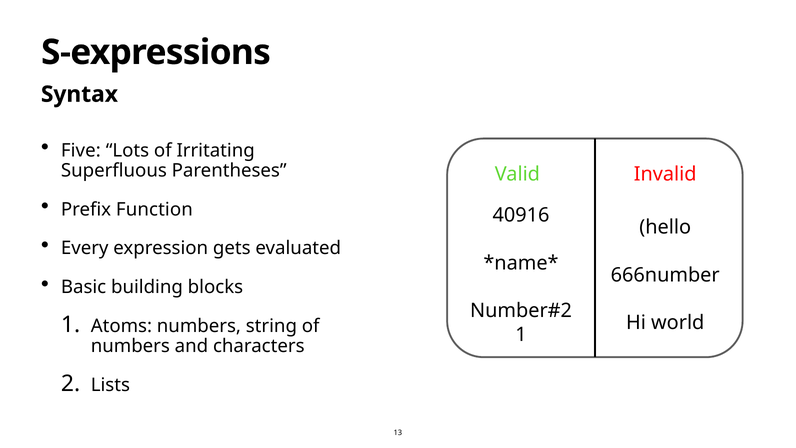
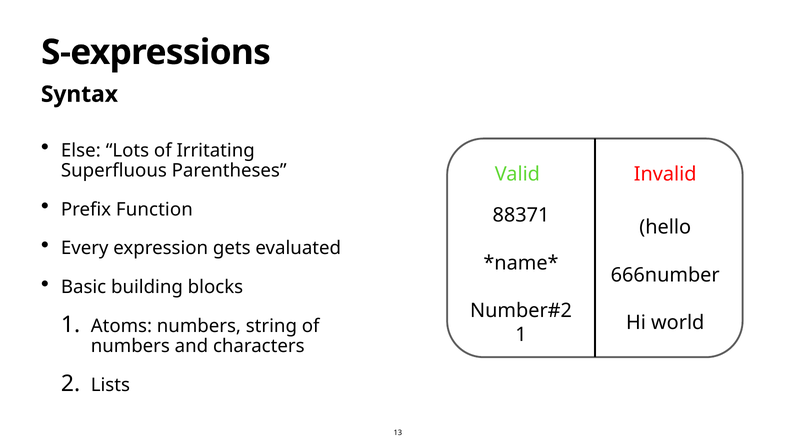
Five: Five -> Else
40916: 40916 -> 88371
